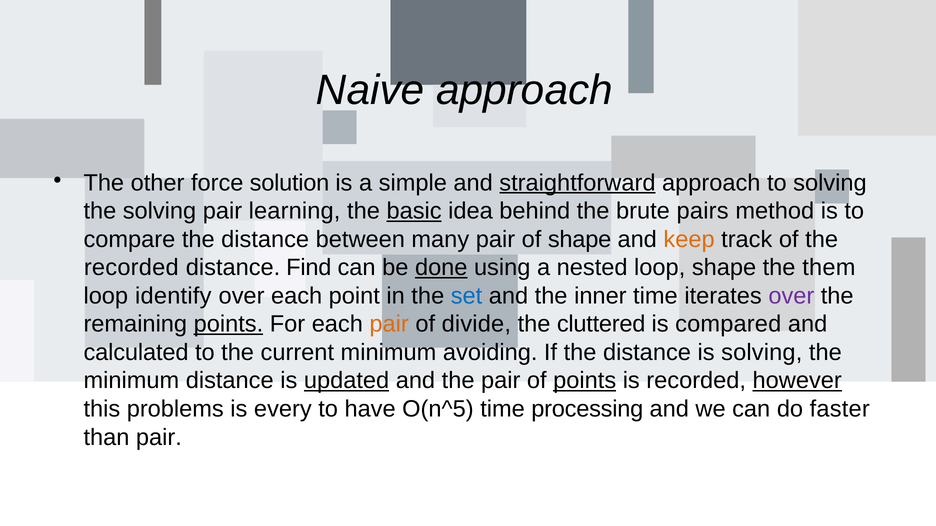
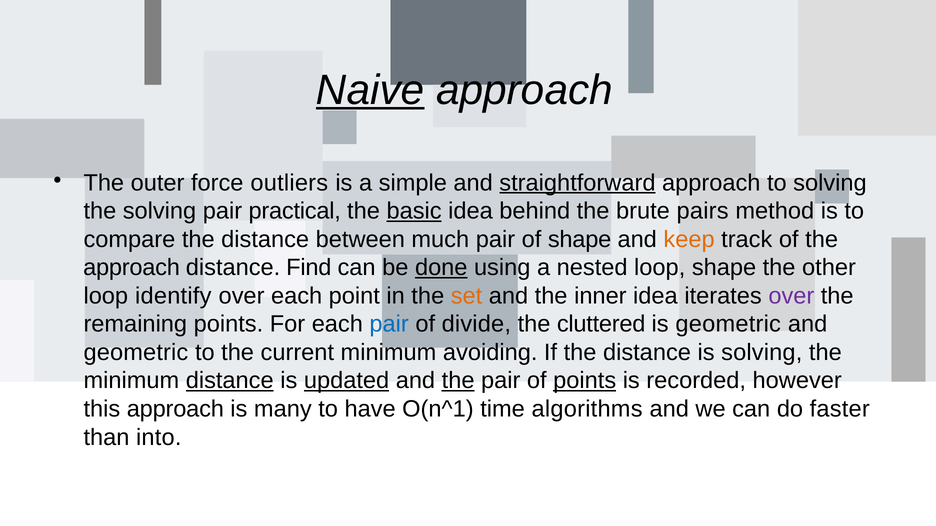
Naive underline: none -> present
other: other -> outer
solution: solution -> outliers
learning: learning -> practical
many: many -> much
recorded at (131, 268): recorded -> approach
them: them -> other
set colour: blue -> orange
inner time: time -> idea
points at (228, 324) underline: present -> none
pair at (389, 324) colour: orange -> blue
is compared: compared -> geometric
calculated at (136, 353): calculated -> geometric
distance at (230, 381) underline: none -> present
the at (458, 381) underline: none -> present
however underline: present -> none
this problems: problems -> approach
every: every -> many
O(n^5: O(n^5 -> O(n^1
processing: processing -> algorithms
than pair: pair -> into
